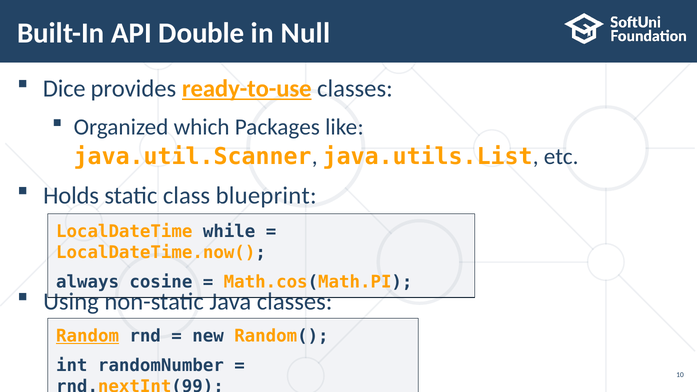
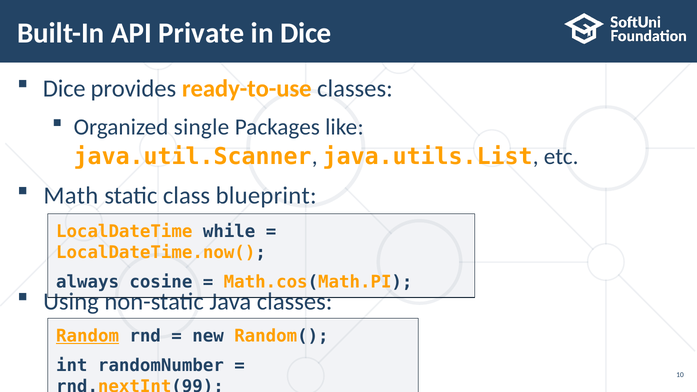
Double: Double -> Private
in Null: Null -> Dice
ready-to-use underline: present -> none
which: which -> single
Holds: Holds -> Math
